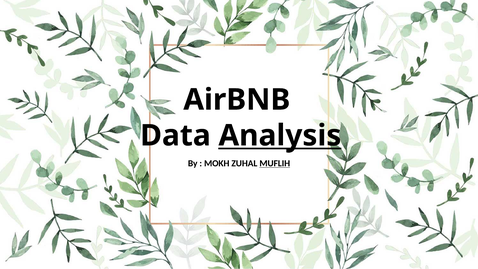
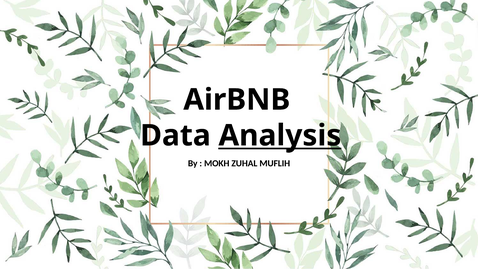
MUFLIH underline: present -> none
